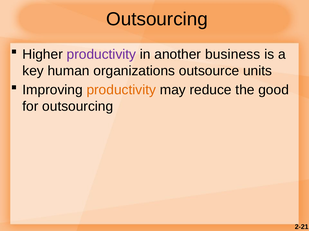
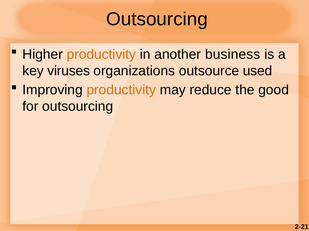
productivity at (101, 55) colour: purple -> orange
human: human -> viruses
units: units -> used
